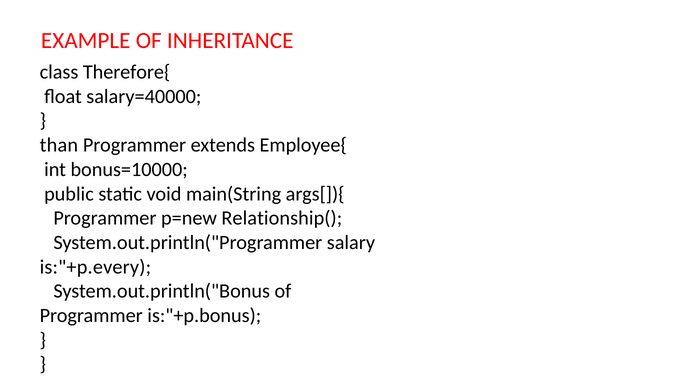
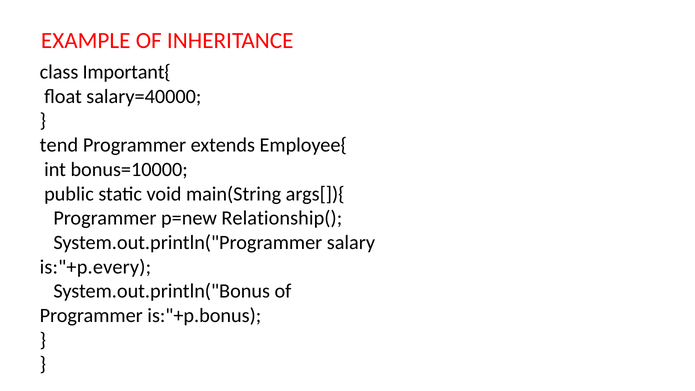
Therefore{: Therefore{ -> Important{
than: than -> tend
